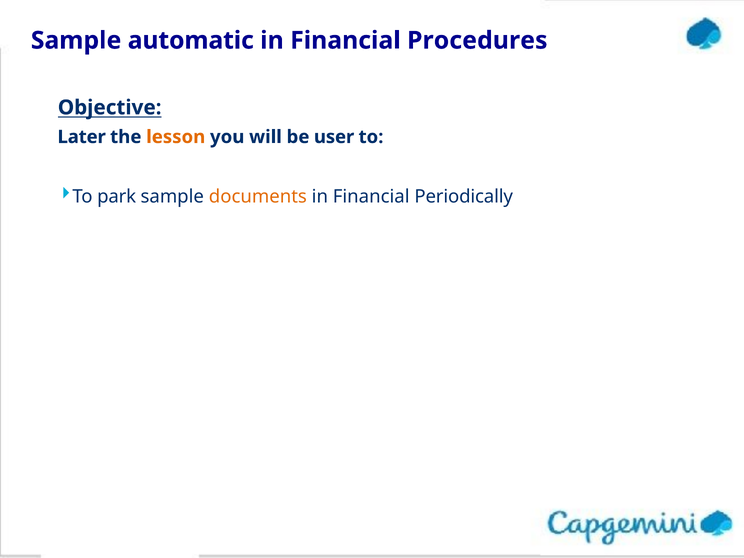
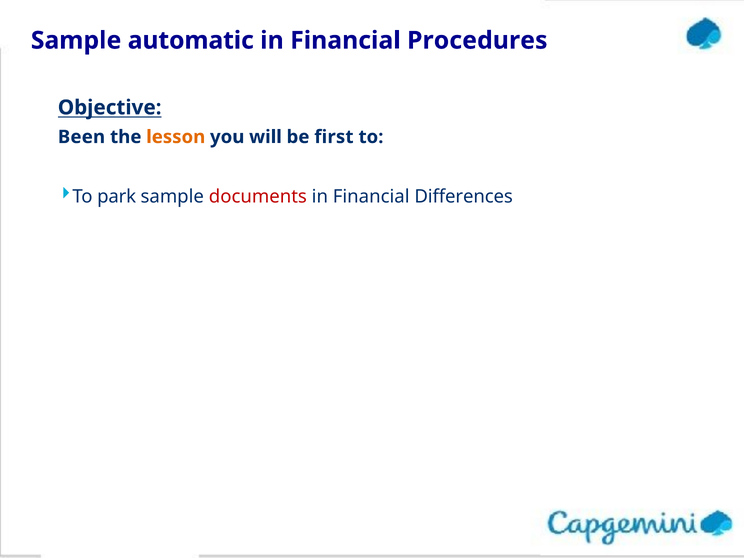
Later: Later -> Been
user: user -> first
documents colour: orange -> red
Periodically: Periodically -> Differences
